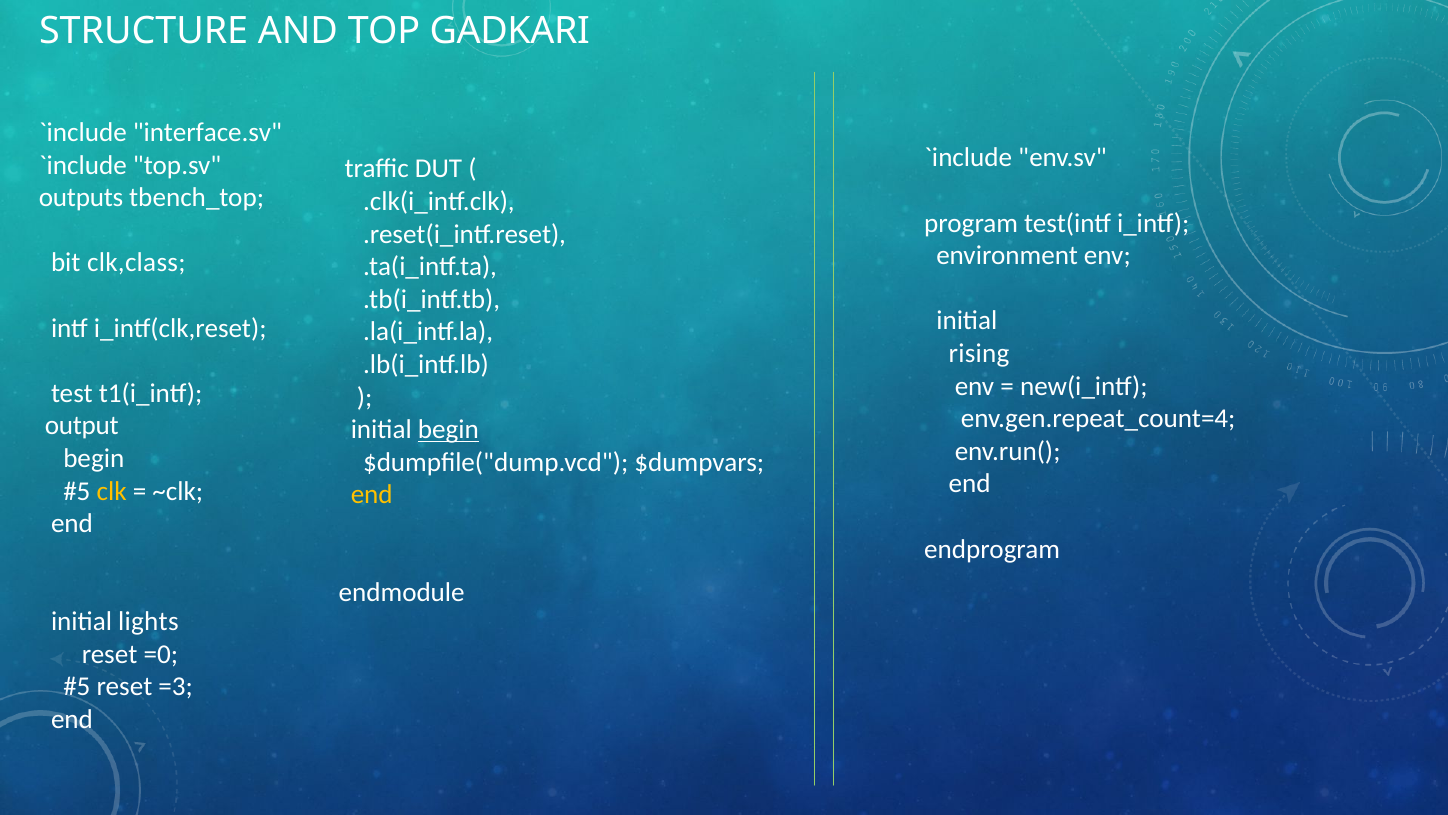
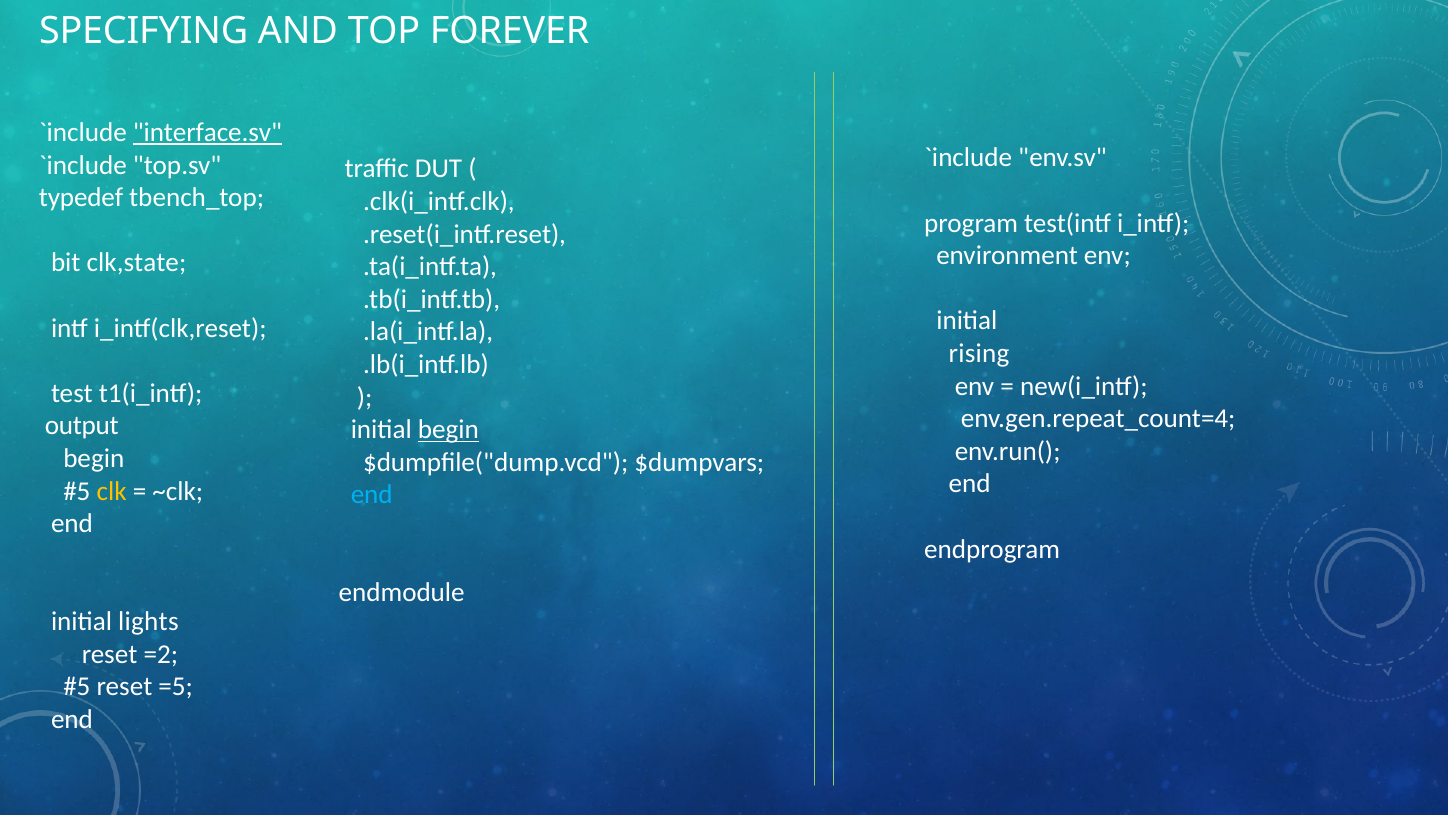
STRUCTURE: STRUCTURE -> SPECIFYING
GADKARI: GADKARI -> FOREVER
interface.sv underline: none -> present
outputs: outputs -> typedef
clk,class: clk,class -> clk,state
end at (372, 495) colour: yellow -> light blue
=0: =0 -> =2
=3: =3 -> =5
